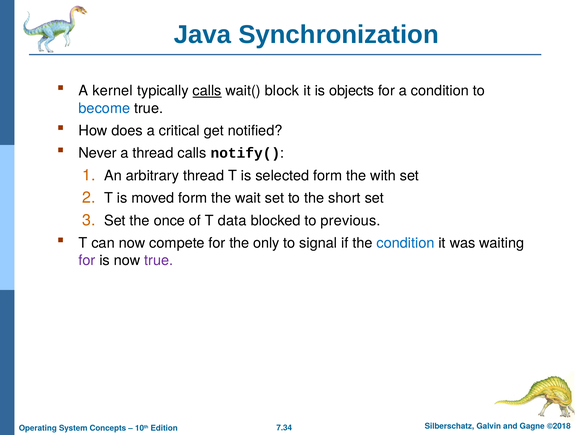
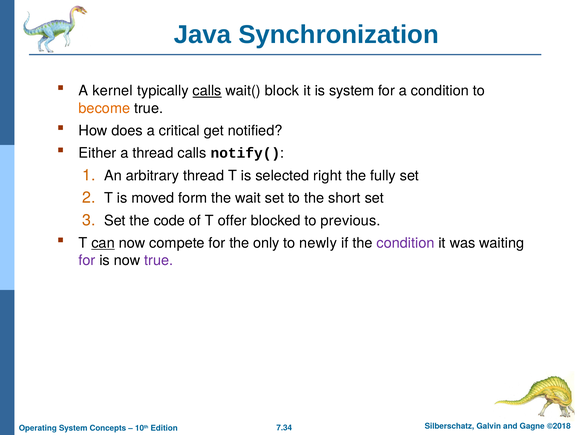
is objects: objects -> system
become colour: blue -> orange
Never: Never -> Either
selected form: form -> right
with: with -> fully
once: once -> code
data: data -> offer
can underline: none -> present
signal: signal -> newly
condition at (405, 243) colour: blue -> purple
